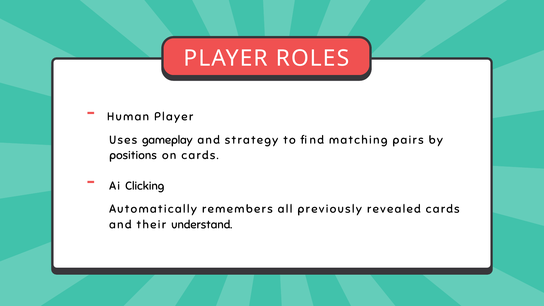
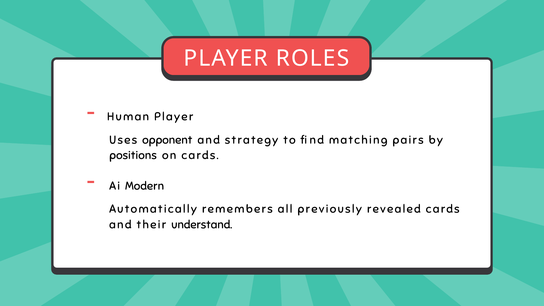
gameplay: gameplay -> opponent
Clicking: Clicking -> Modern
